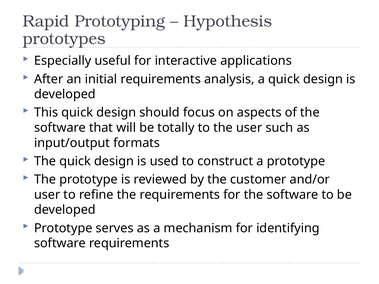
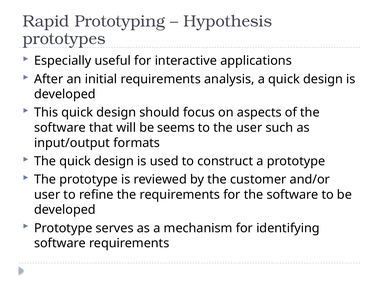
totally: totally -> seems
